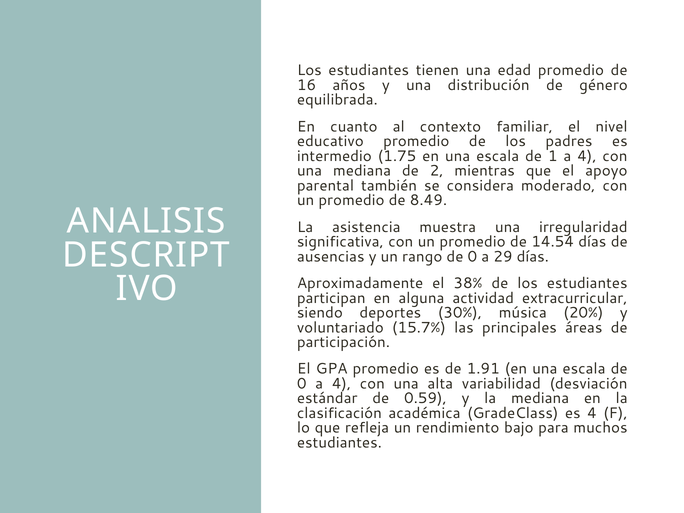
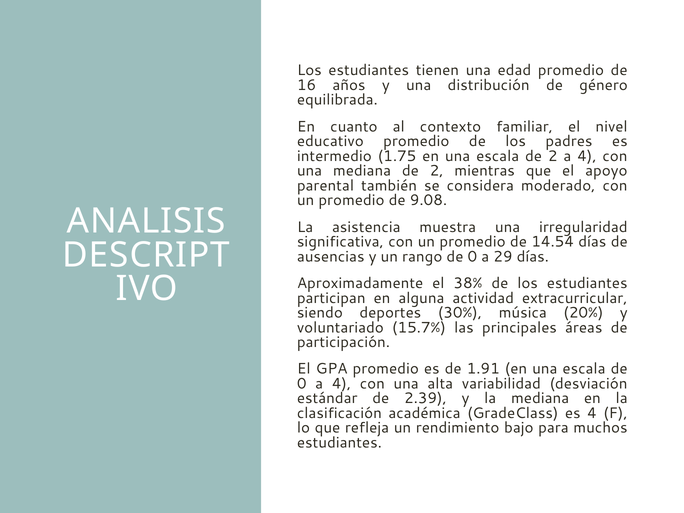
escala de 1: 1 -> 2
8.49: 8.49 -> 9.08
0.59: 0.59 -> 2.39
